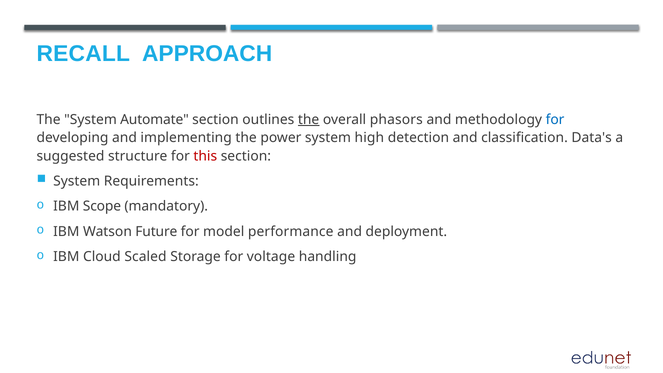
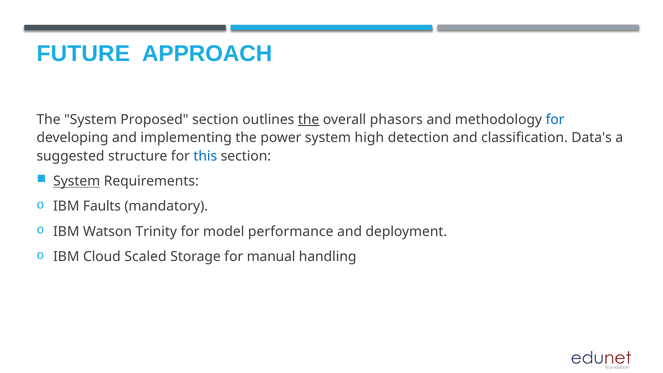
RECALL: RECALL -> FUTURE
Automate: Automate -> Proposed
this colour: red -> blue
System at (77, 181) underline: none -> present
Scope: Scope -> Faults
Future: Future -> Trinity
voltage: voltage -> manual
